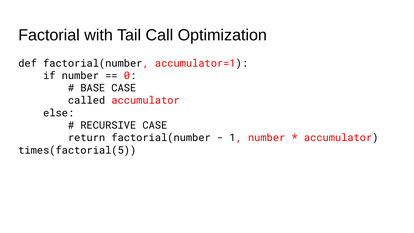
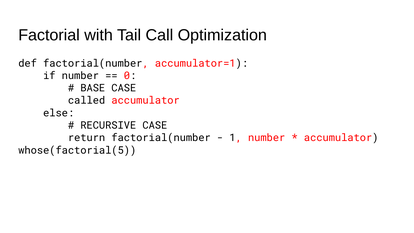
times(factorial(5: times(factorial(5 -> whose(factorial(5
